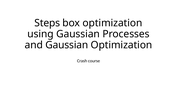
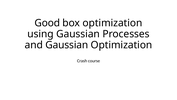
Steps: Steps -> Good
